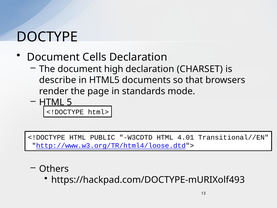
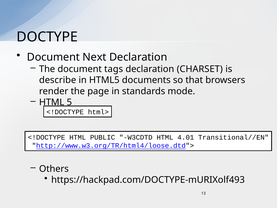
Cells: Cells -> Next
high: high -> tags
